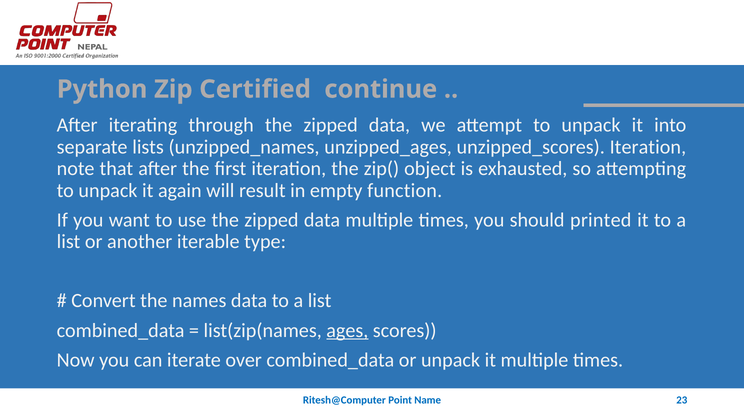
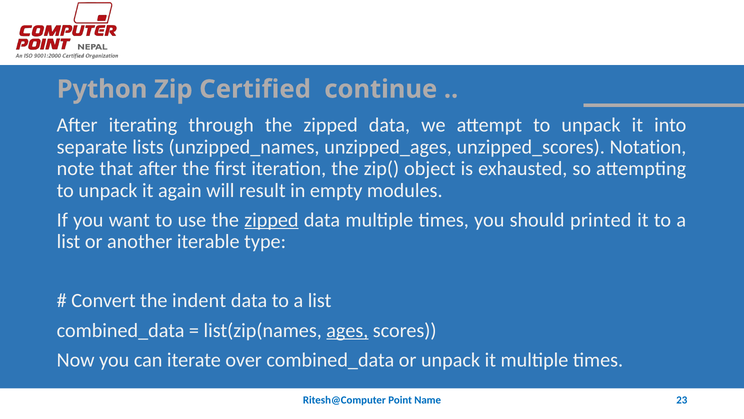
unzipped_scores Iteration: Iteration -> Notation
function: function -> modules
zipped at (271, 220) underline: none -> present
names: names -> indent
